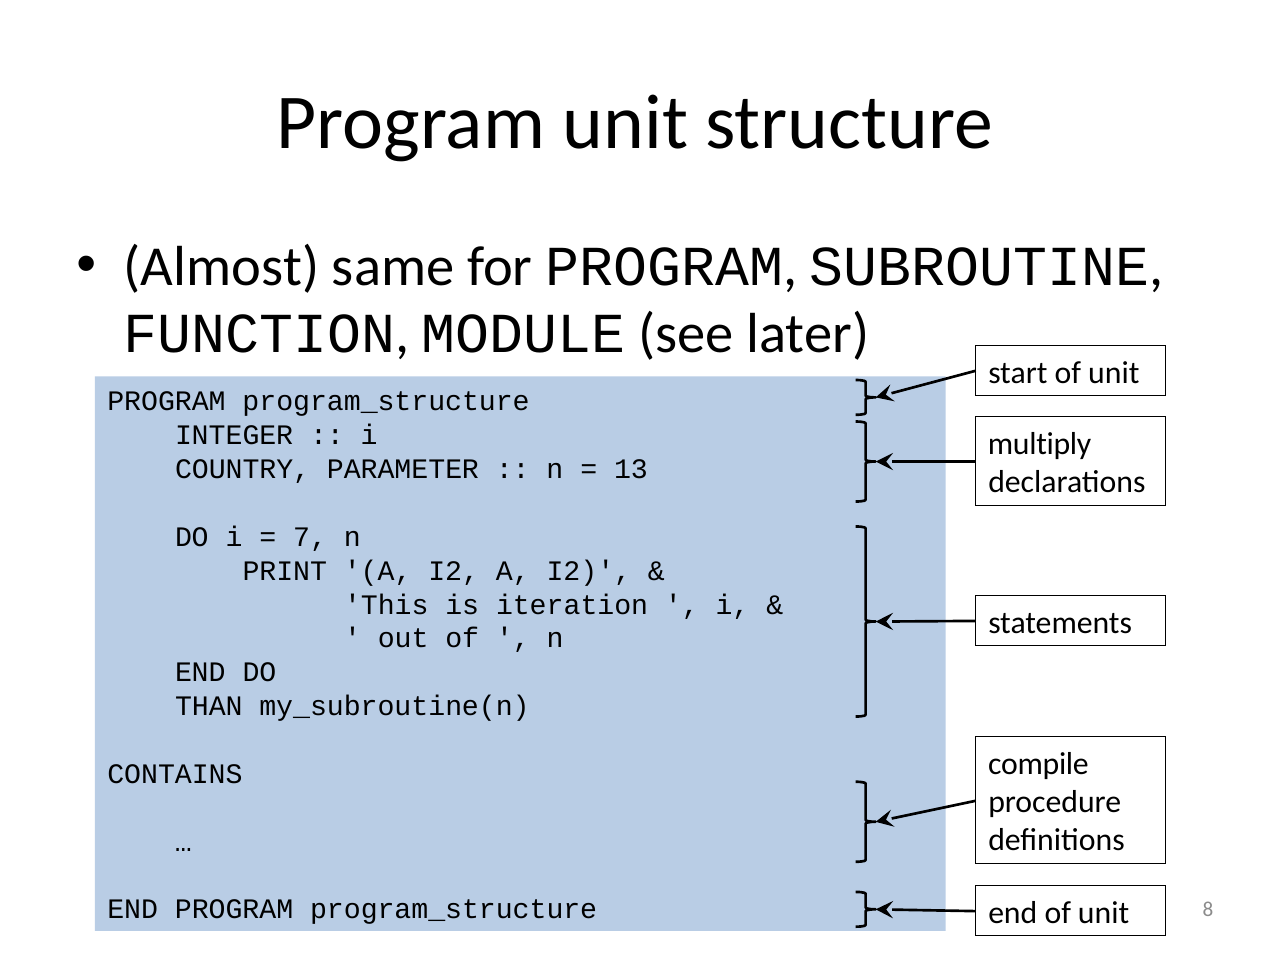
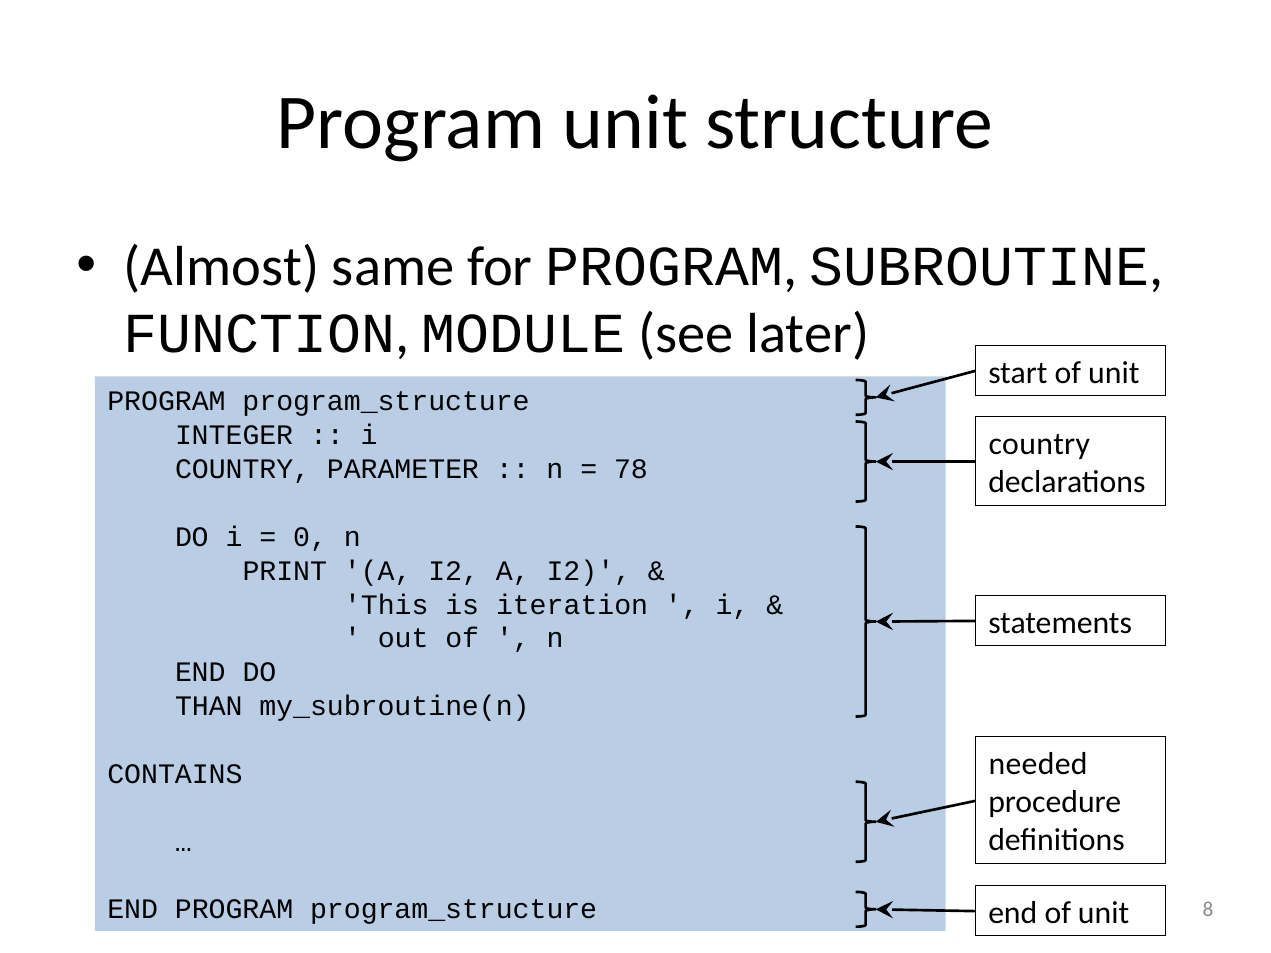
multiply at (1040, 444): multiply -> country
13: 13 -> 78
7: 7 -> 0
compile: compile -> needed
